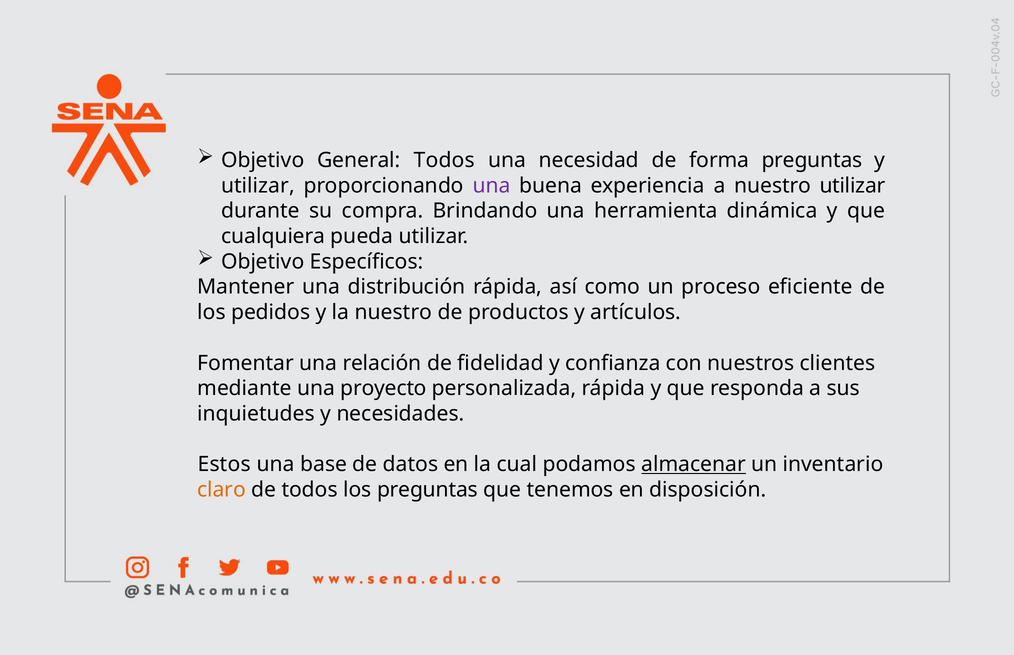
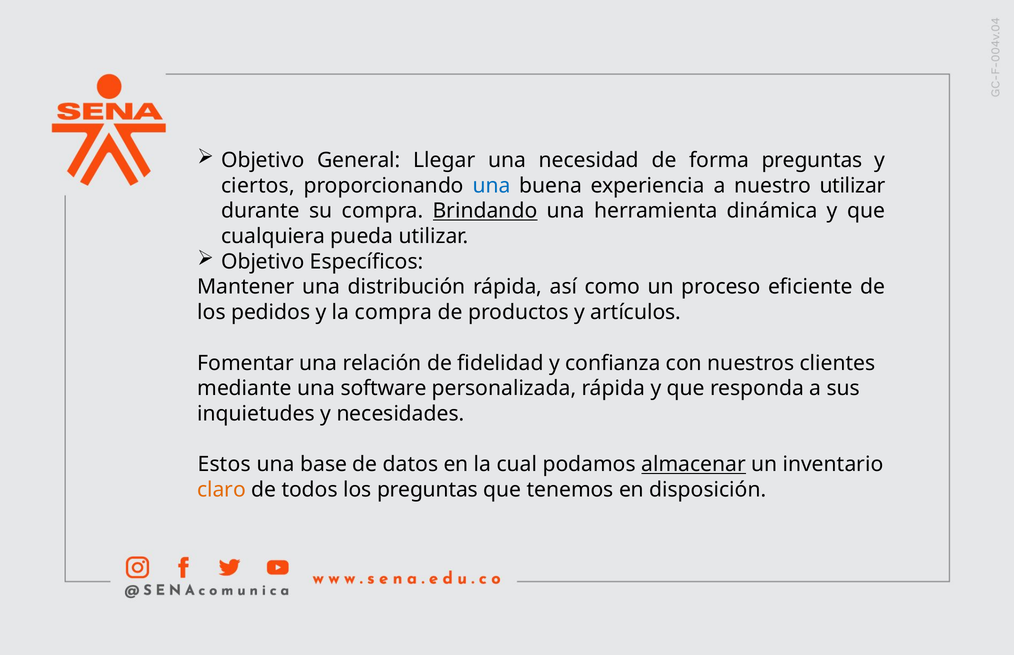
General Todos: Todos -> Llegar
utilizar at (258, 186): utilizar -> ciertos
una at (491, 186) colour: purple -> blue
Brindando underline: none -> present
la nuestro: nuestro -> compra
proyecto: proyecto -> software
